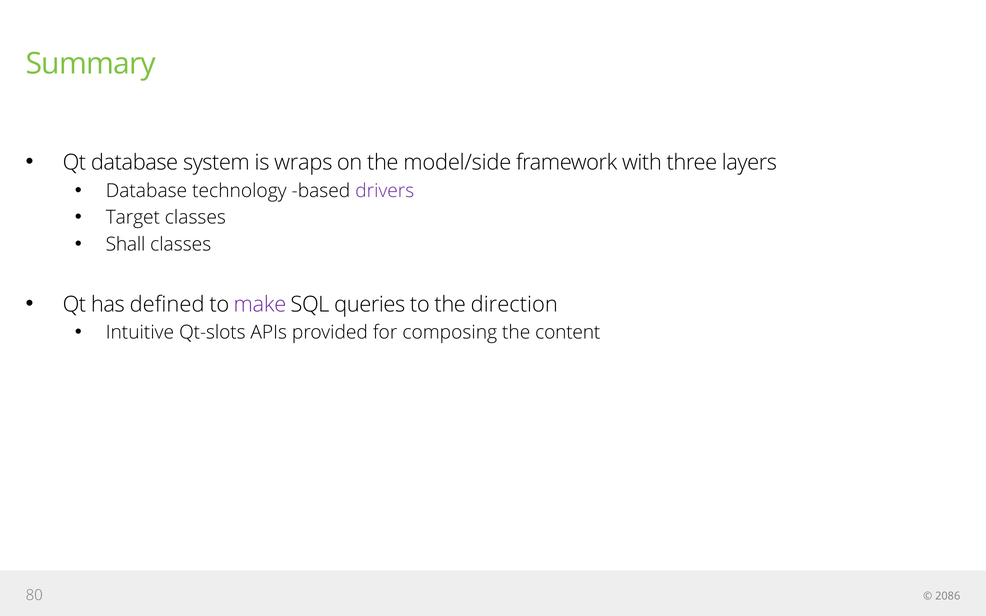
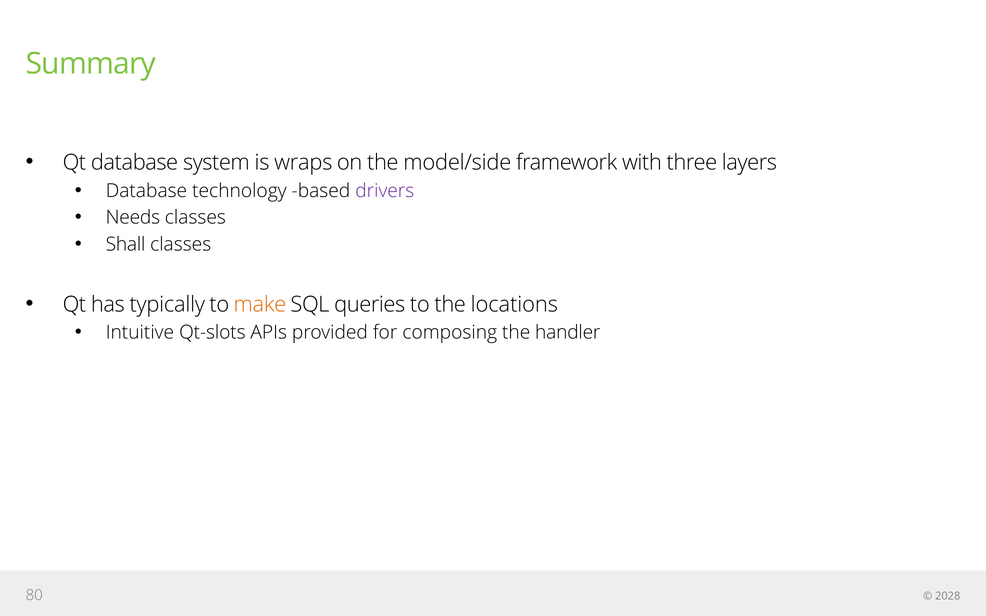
Target: Target -> Needs
defined: defined -> typically
make colour: purple -> orange
direction: direction -> locations
content: content -> handler
2086: 2086 -> 2028
